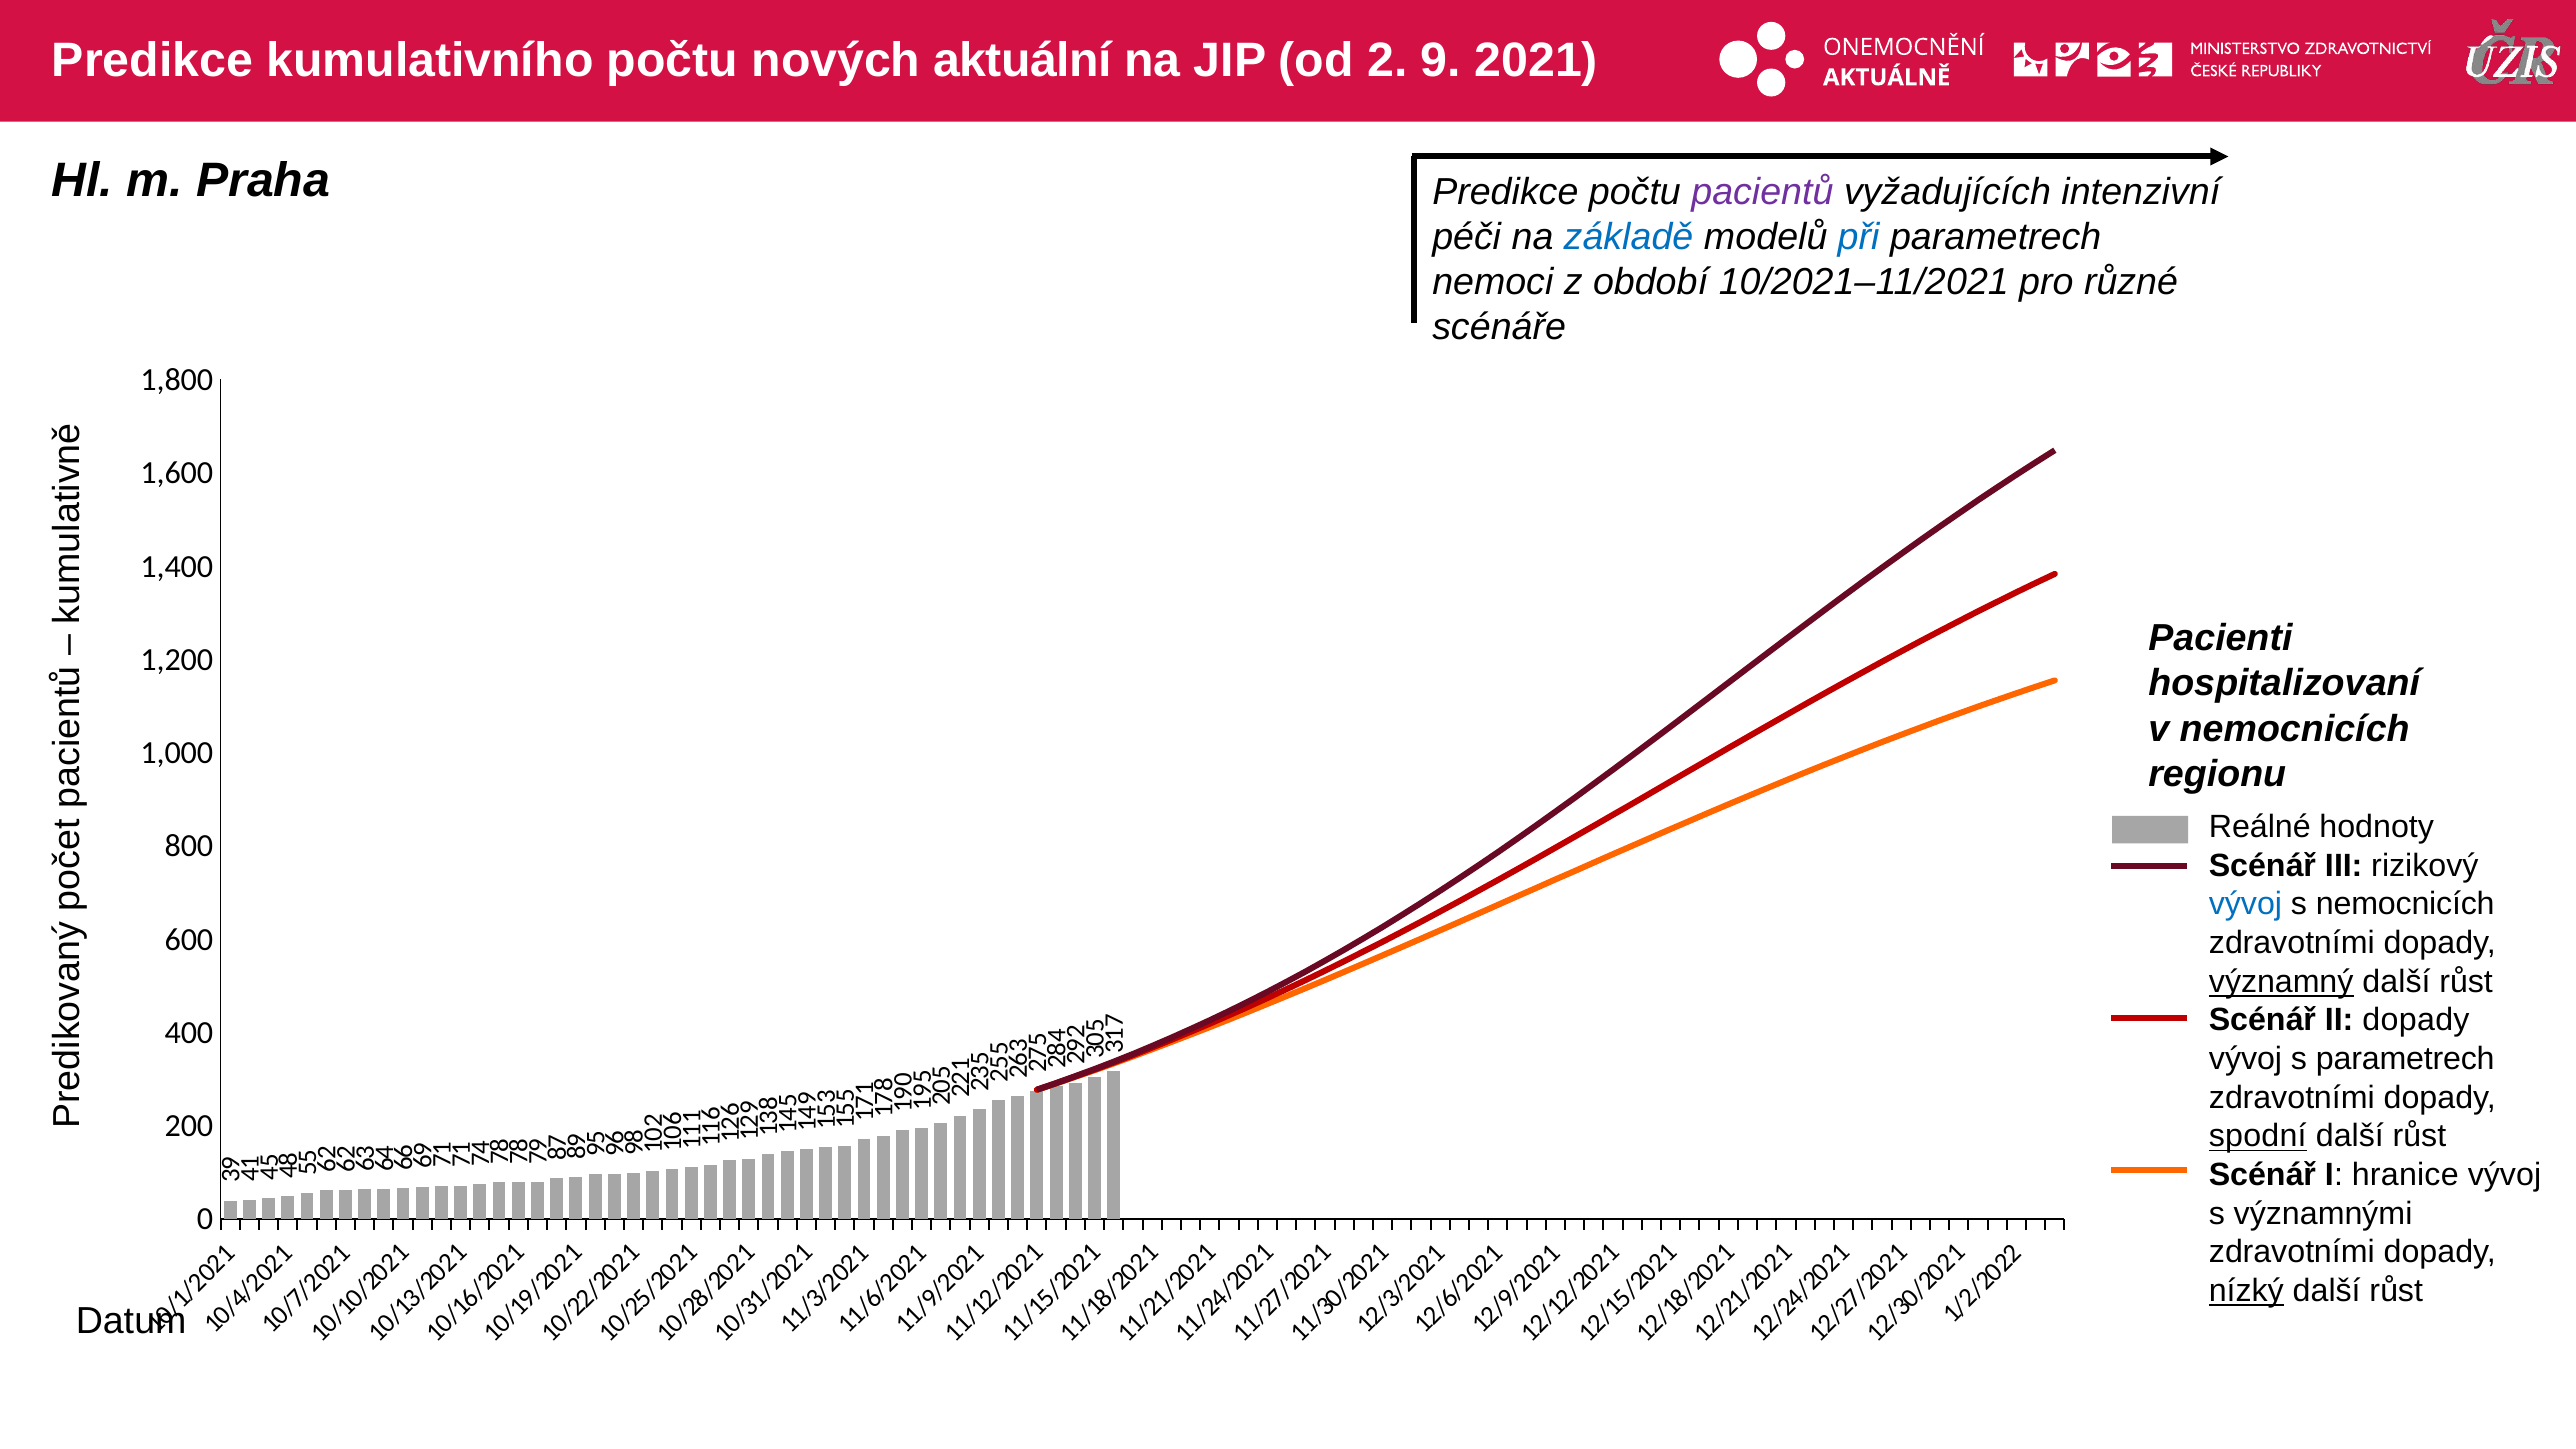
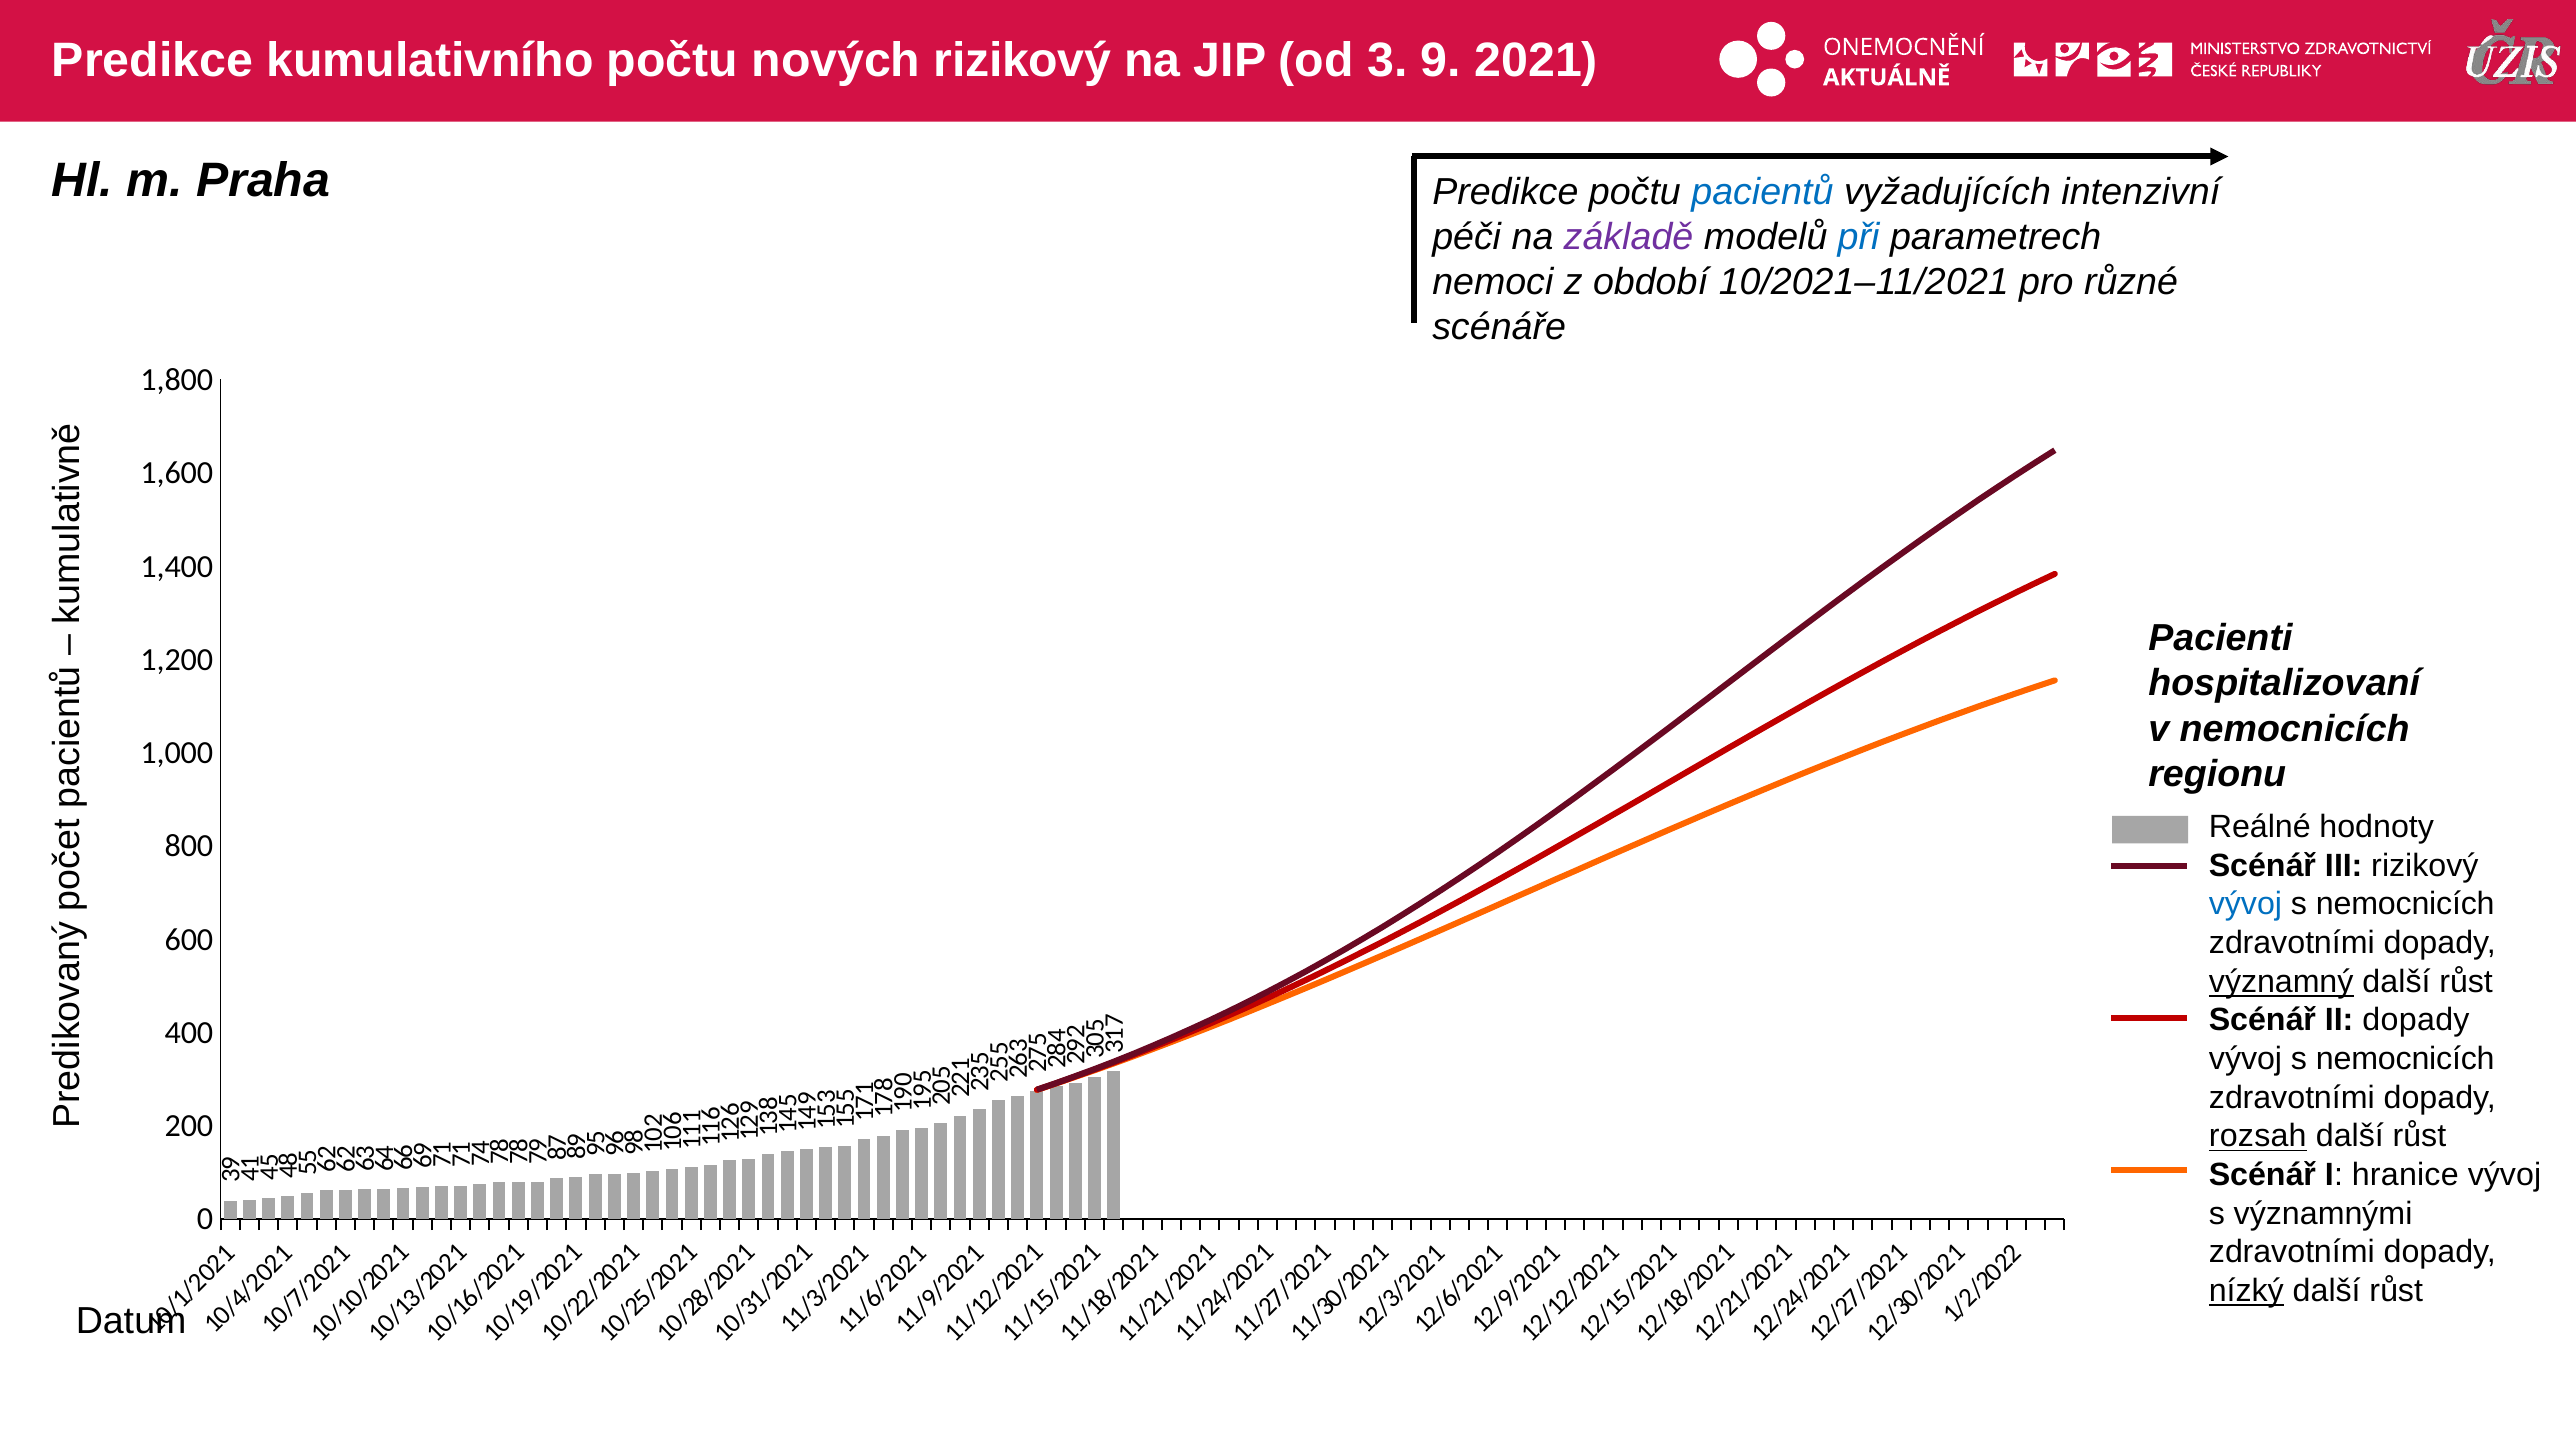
nových aktuální: aktuální -> rizikový
od 2: 2 -> 3
pacientů colour: purple -> blue
základě colour: blue -> purple
parametrech at (2405, 1059): parametrech -> nemocnicích
spodní: spodní -> rozsah
